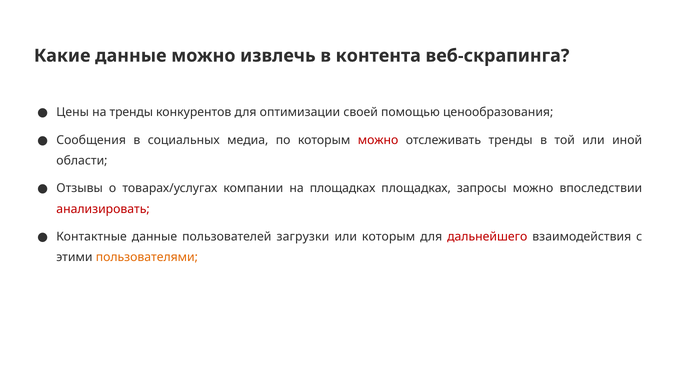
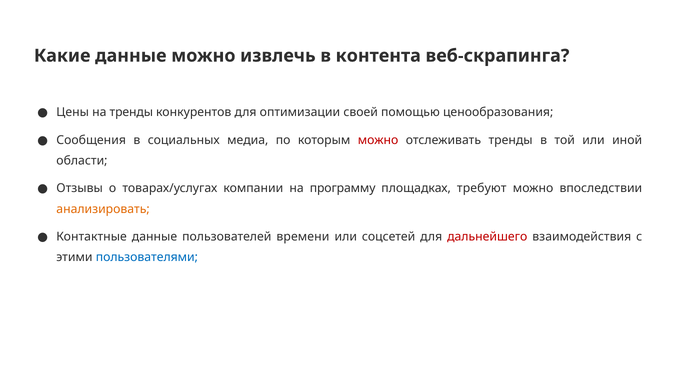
на площадках: площадках -> программу
запросы: запросы -> требуют
анализировать colour: red -> orange
загрузки: загрузки -> времени
или которым: которым -> соцсетей
пользователями colour: orange -> blue
